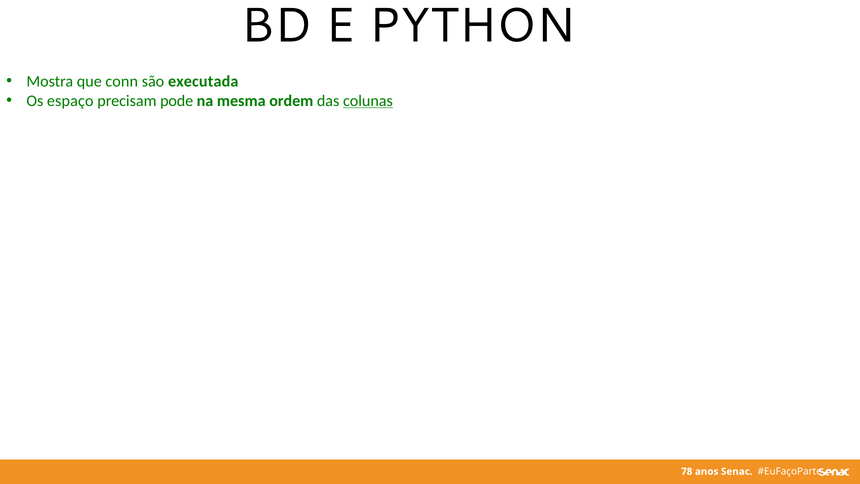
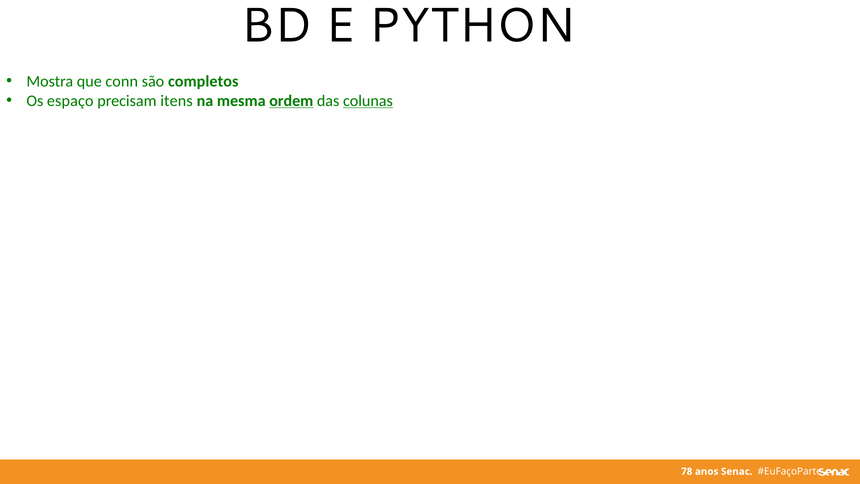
executada: executada -> completos
pode: pode -> itens
ordem underline: none -> present
